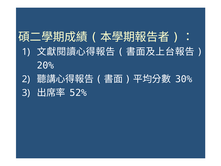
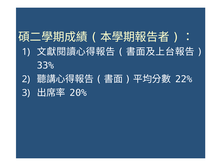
20%: 20% -> 33%
30%: 30% -> 22%
52%: 52% -> 20%
